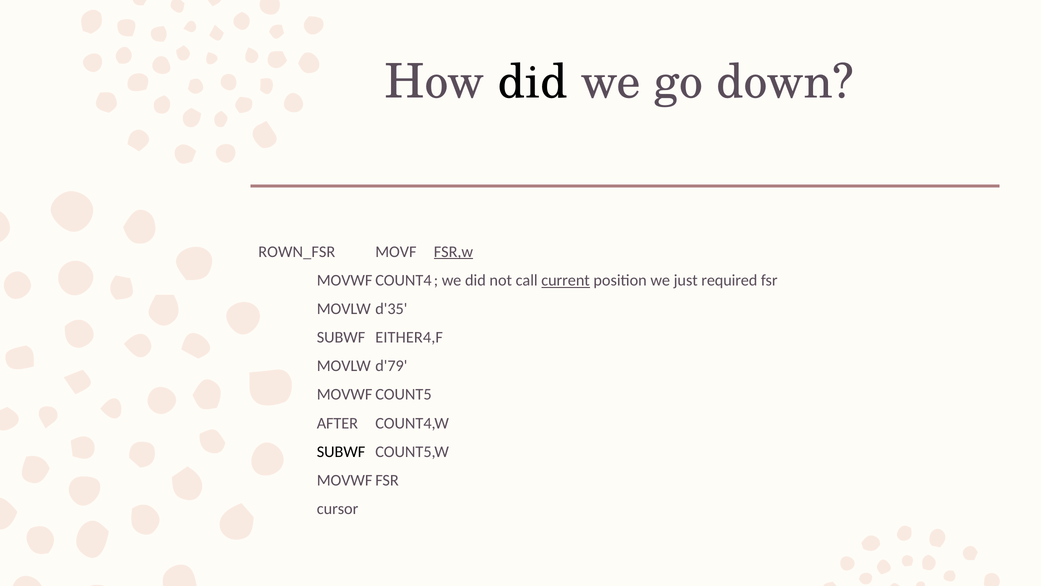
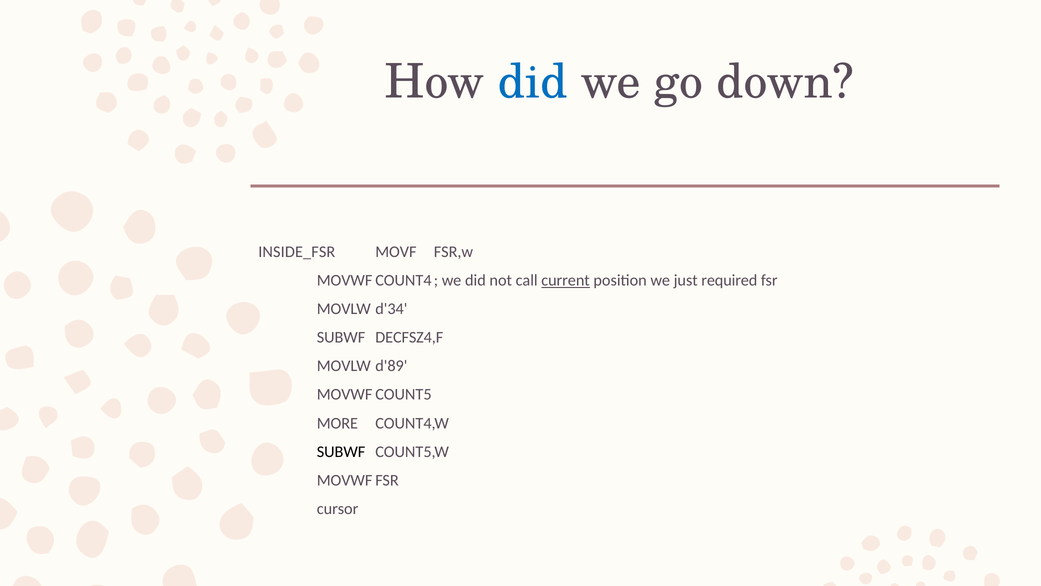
did at (533, 82) colour: black -> blue
ROWN_FSR: ROWN_FSR -> INSIDE_FSR
FSR,w underline: present -> none
d'35: d'35 -> d'34
EITHER4,F: EITHER4,F -> DECFSZ4,F
d'79: d'79 -> d'89
AFTER: AFTER -> MORE
